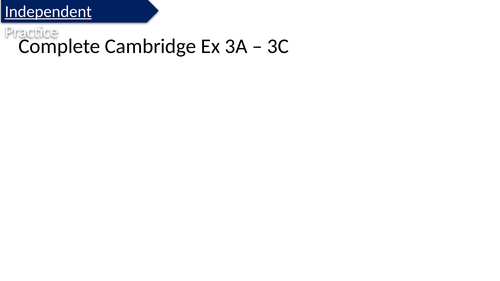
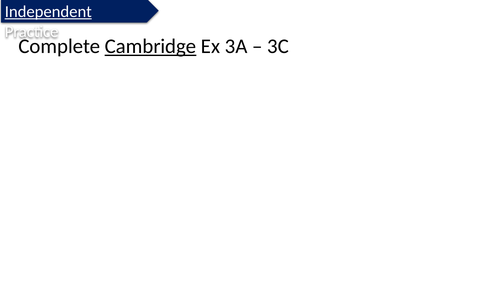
Cambridge underline: none -> present
